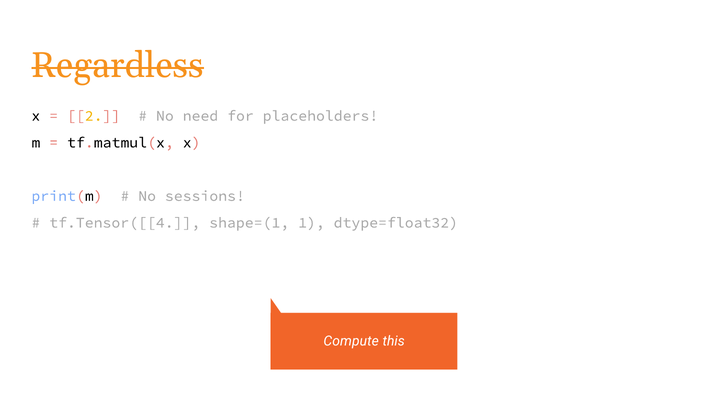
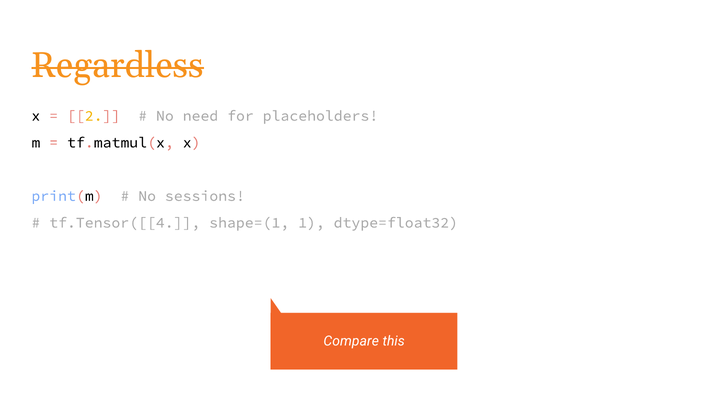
Compute: Compute -> Compare
